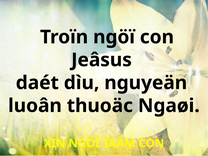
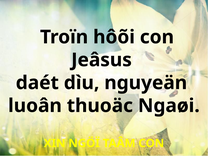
Troïn ngöï: ngöï -> hôõi
